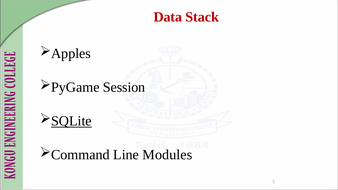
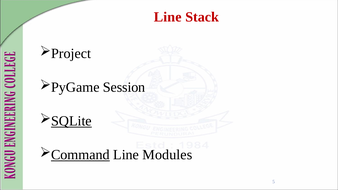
Data at (168, 17): Data -> Line
Apples: Apples -> Project
Command underline: none -> present
